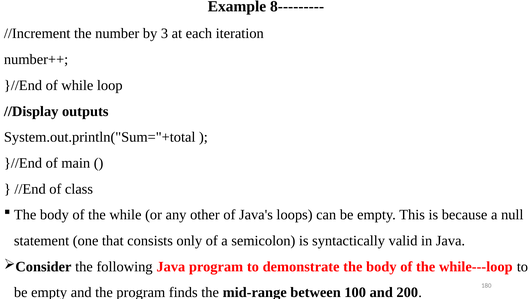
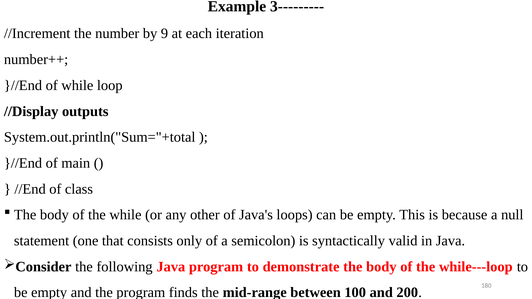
8---------: 8--------- -> 3---------
3: 3 -> 9
